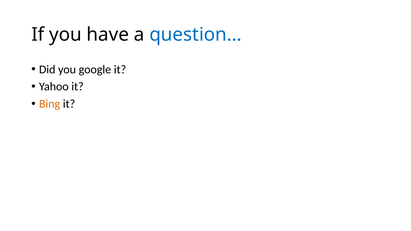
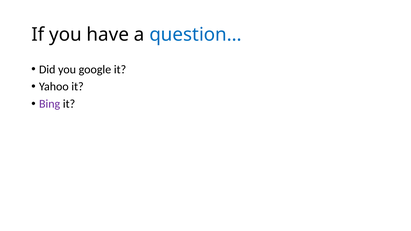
Bing colour: orange -> purple
